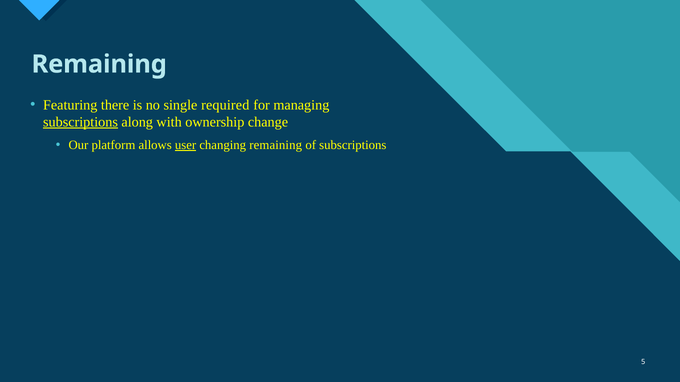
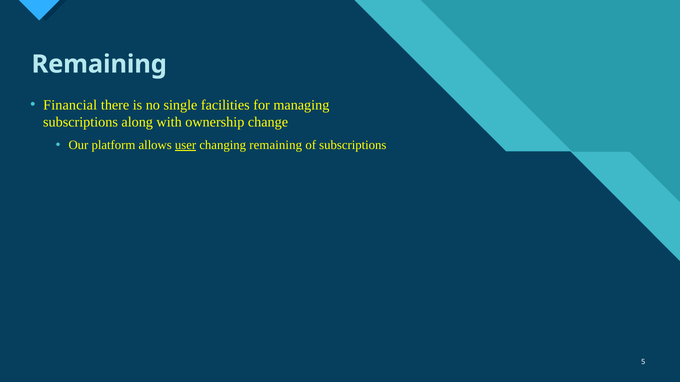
Featuring: Featuring -> Financial
required: required -> facilities
subscriptions at (80, 122) underline: present -> none
